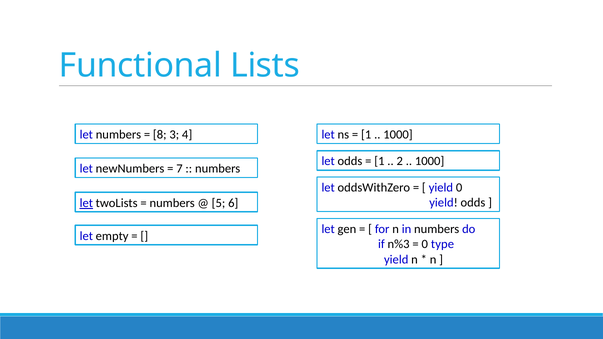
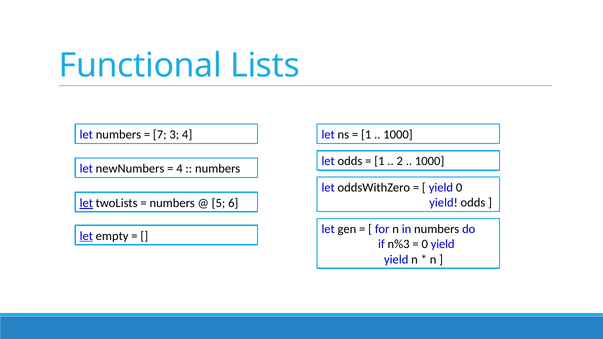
8: 8 -> 7
7 at (179, 169): 7 -> 4
let at (86, 236) underline: none -> present
type at (443, 244): type -> yield
